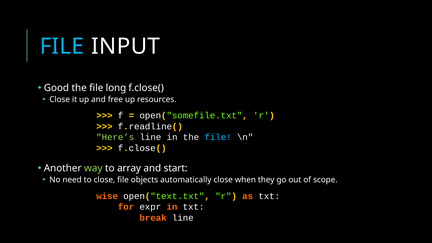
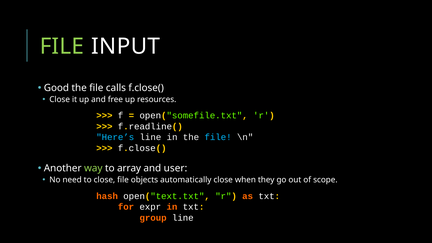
FILE at (62, 46) colour: light blue -> light green
long: long -> calls
Here’s colour: light green -> light blue
start: start -> user
wise: wise -> hash
break: break -> group
